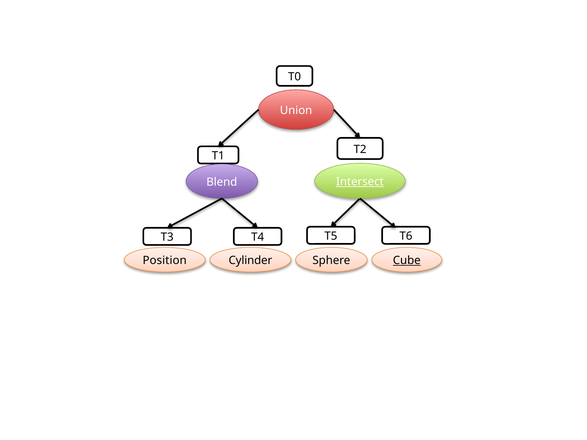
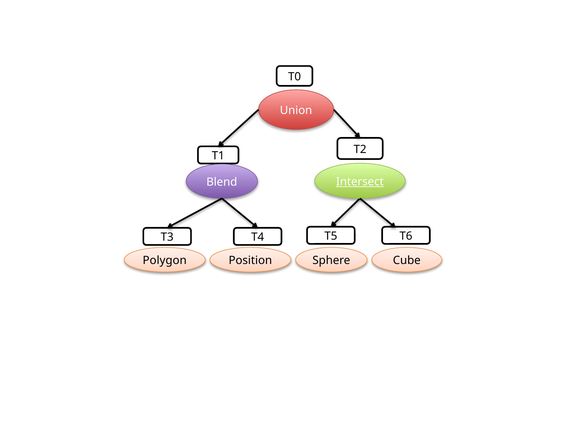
Position: Position -> Polygon
Cylinder: Cylinder -> Position
Cube underline: present -> none
